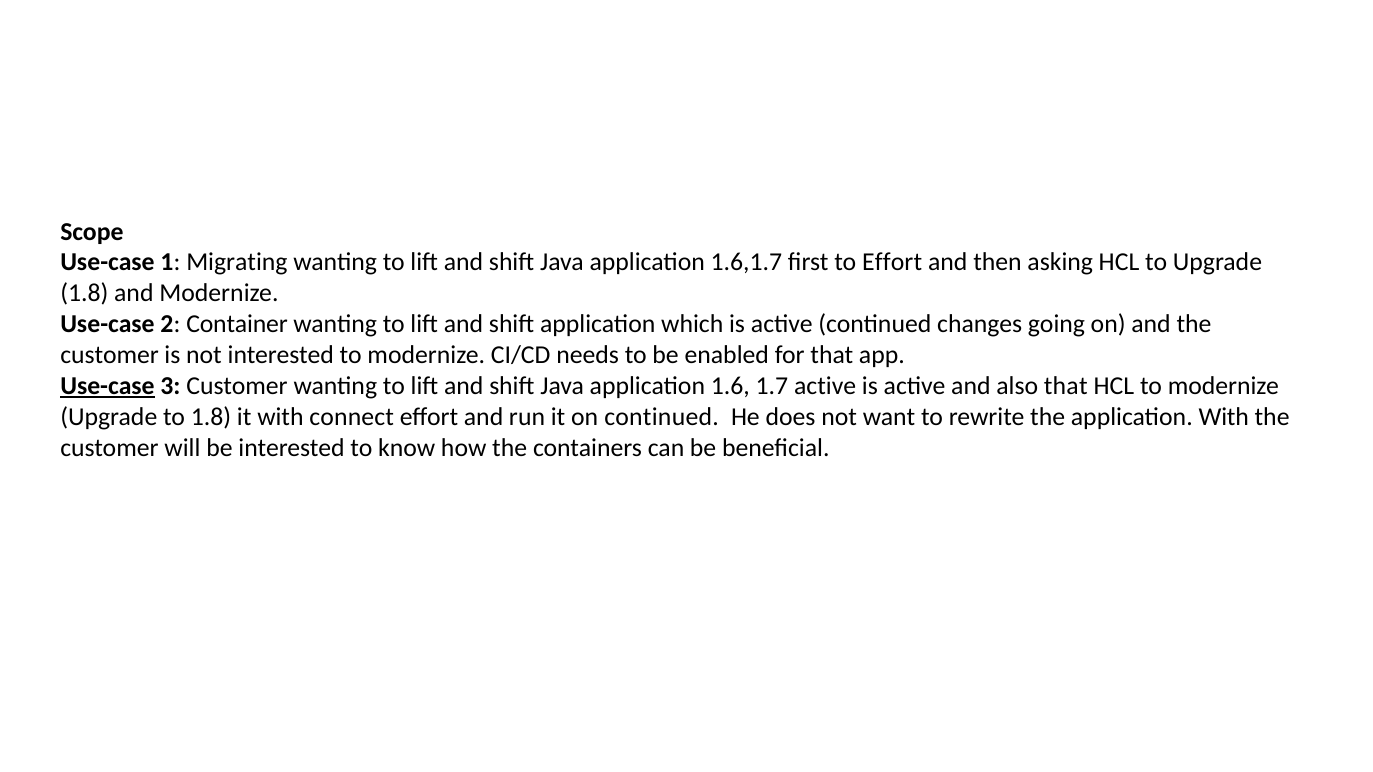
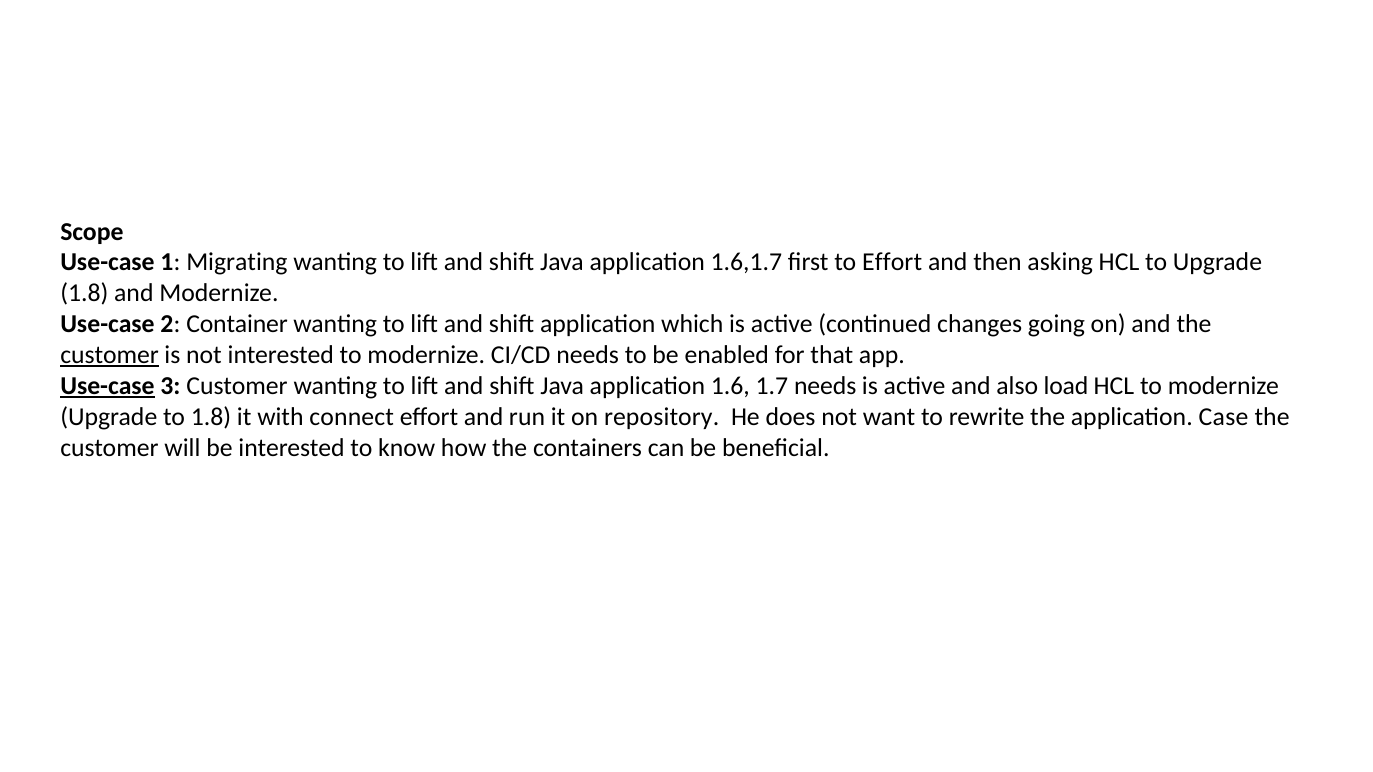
customer at (110, 355) underline: none -> present
1.7 active: active -> needs
also that: that -> load
on continued: continued -> repository
application With: With -> Case
